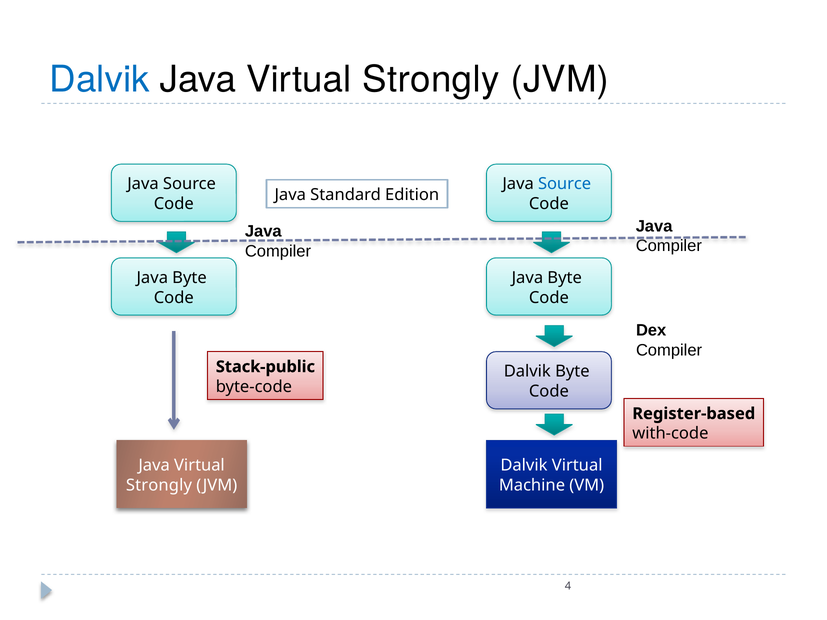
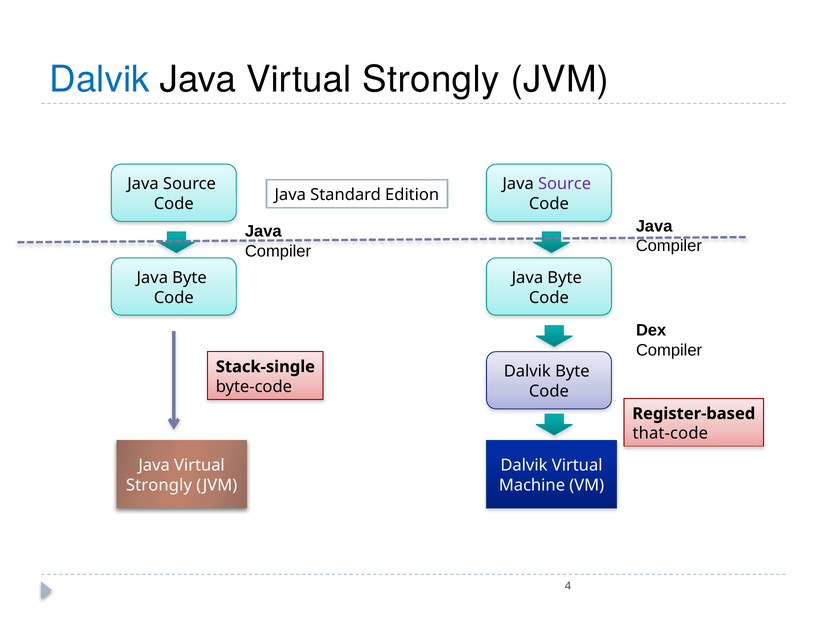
Source at (565, 184) colour: blue -> purple
Stack-public: Stack-public -> Stack-single
with-code: with-code -> that-code
